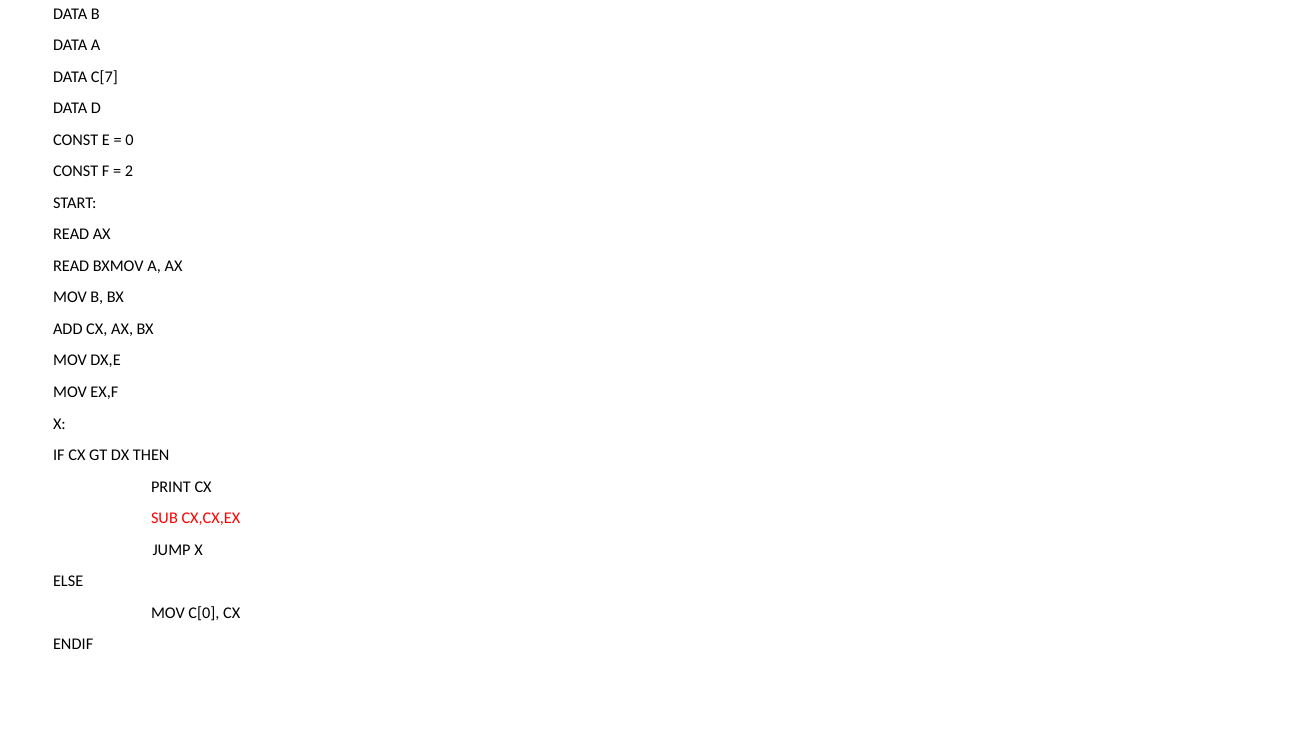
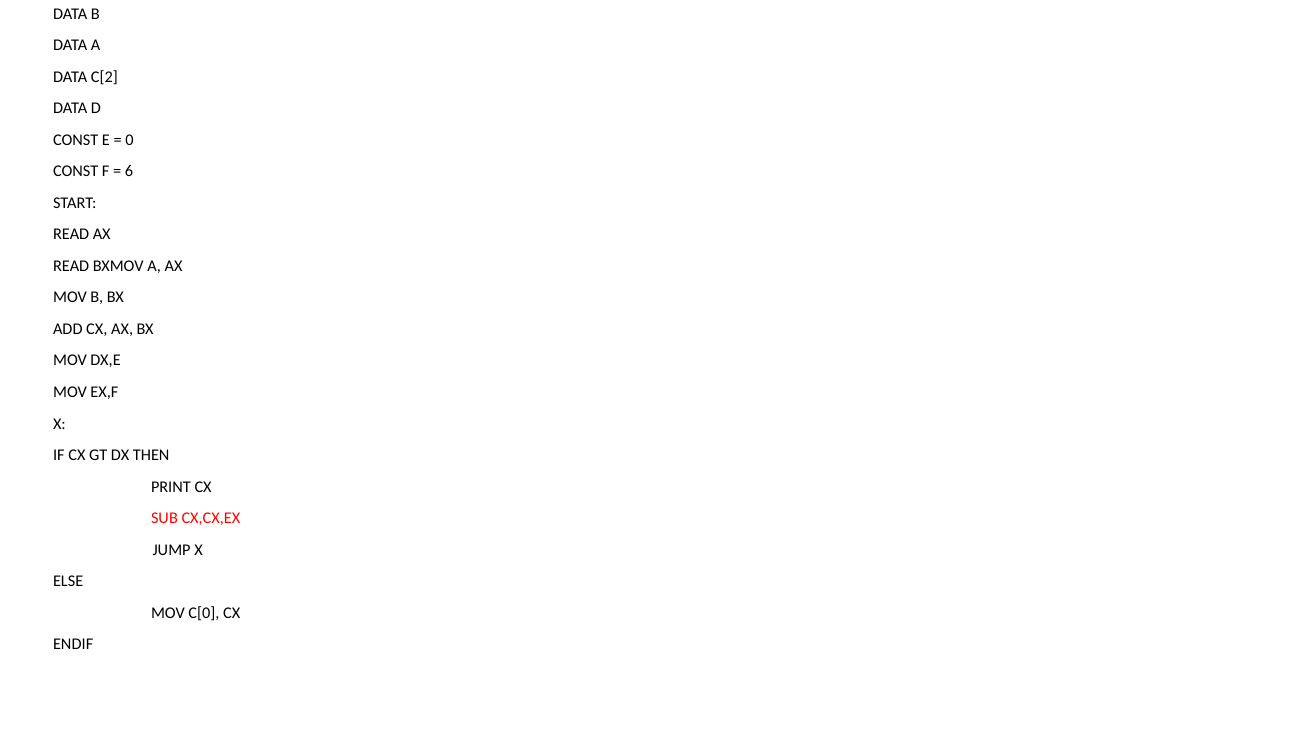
C[7: C[7 -> C[2
2: 2 -> 6
